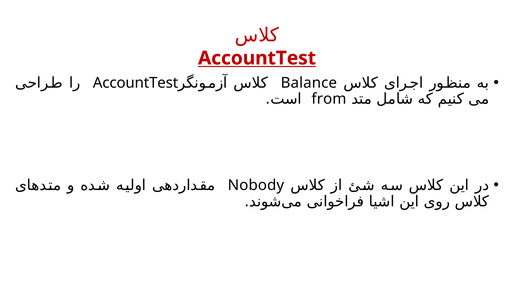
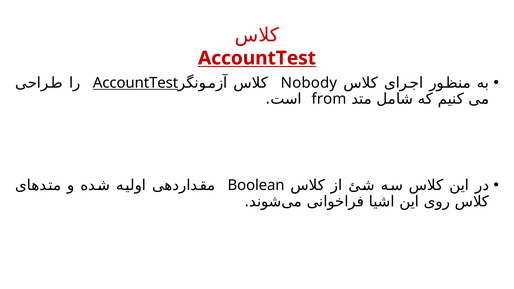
AccountTest at (136, 83) underline: none -> present
Balance: Balance -> Nobody
Nobody: Nobody -> Boolean
